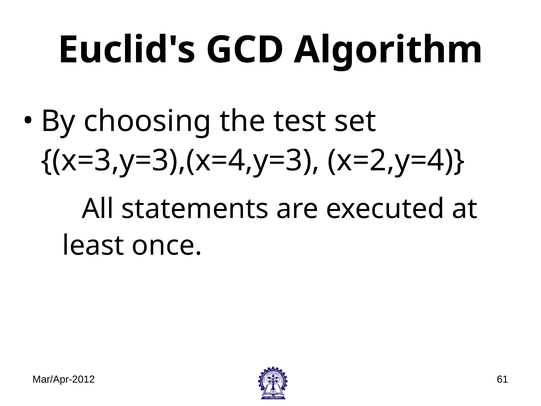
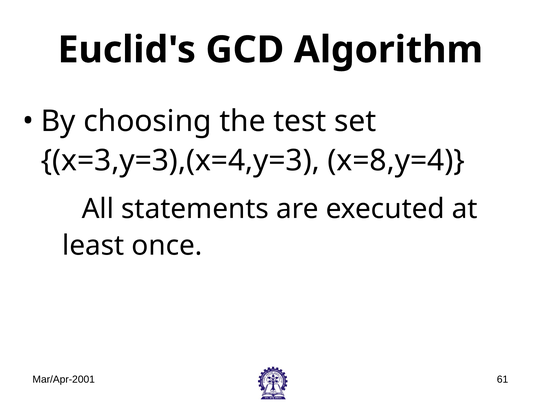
x=2,y=4: x=2,y=4 -> x=8,y=4
Mar/Apr-2012: Mar/Apr-2012 -> Mar/Apr-2001
